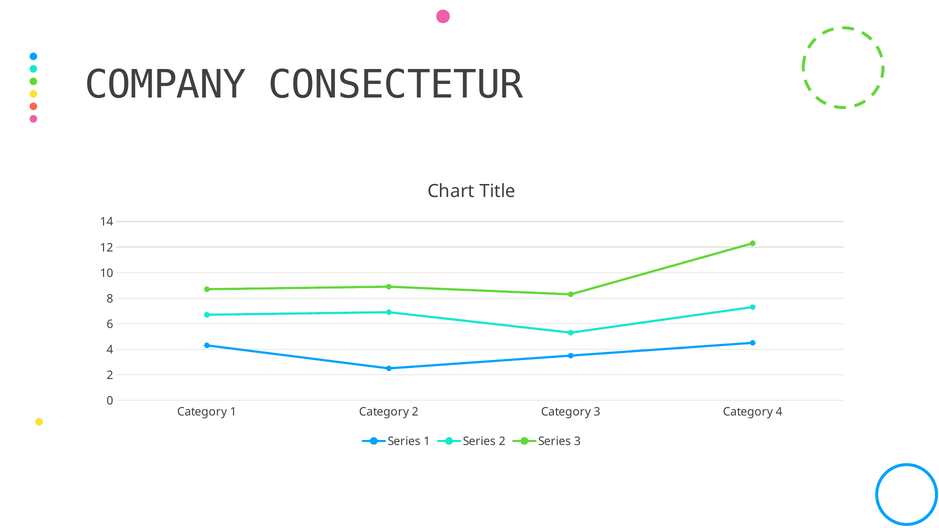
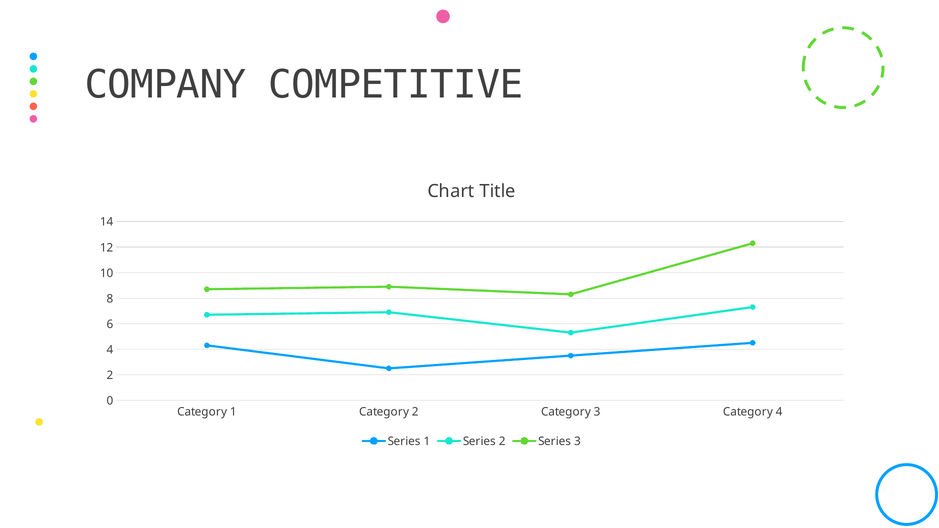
CONSECTETUR: CONSECTETUR -> COMPETITIVE
